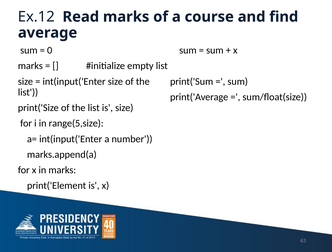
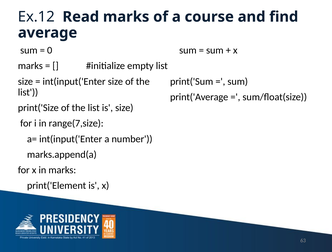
range(5,size: range(5,size -> range(7,size
